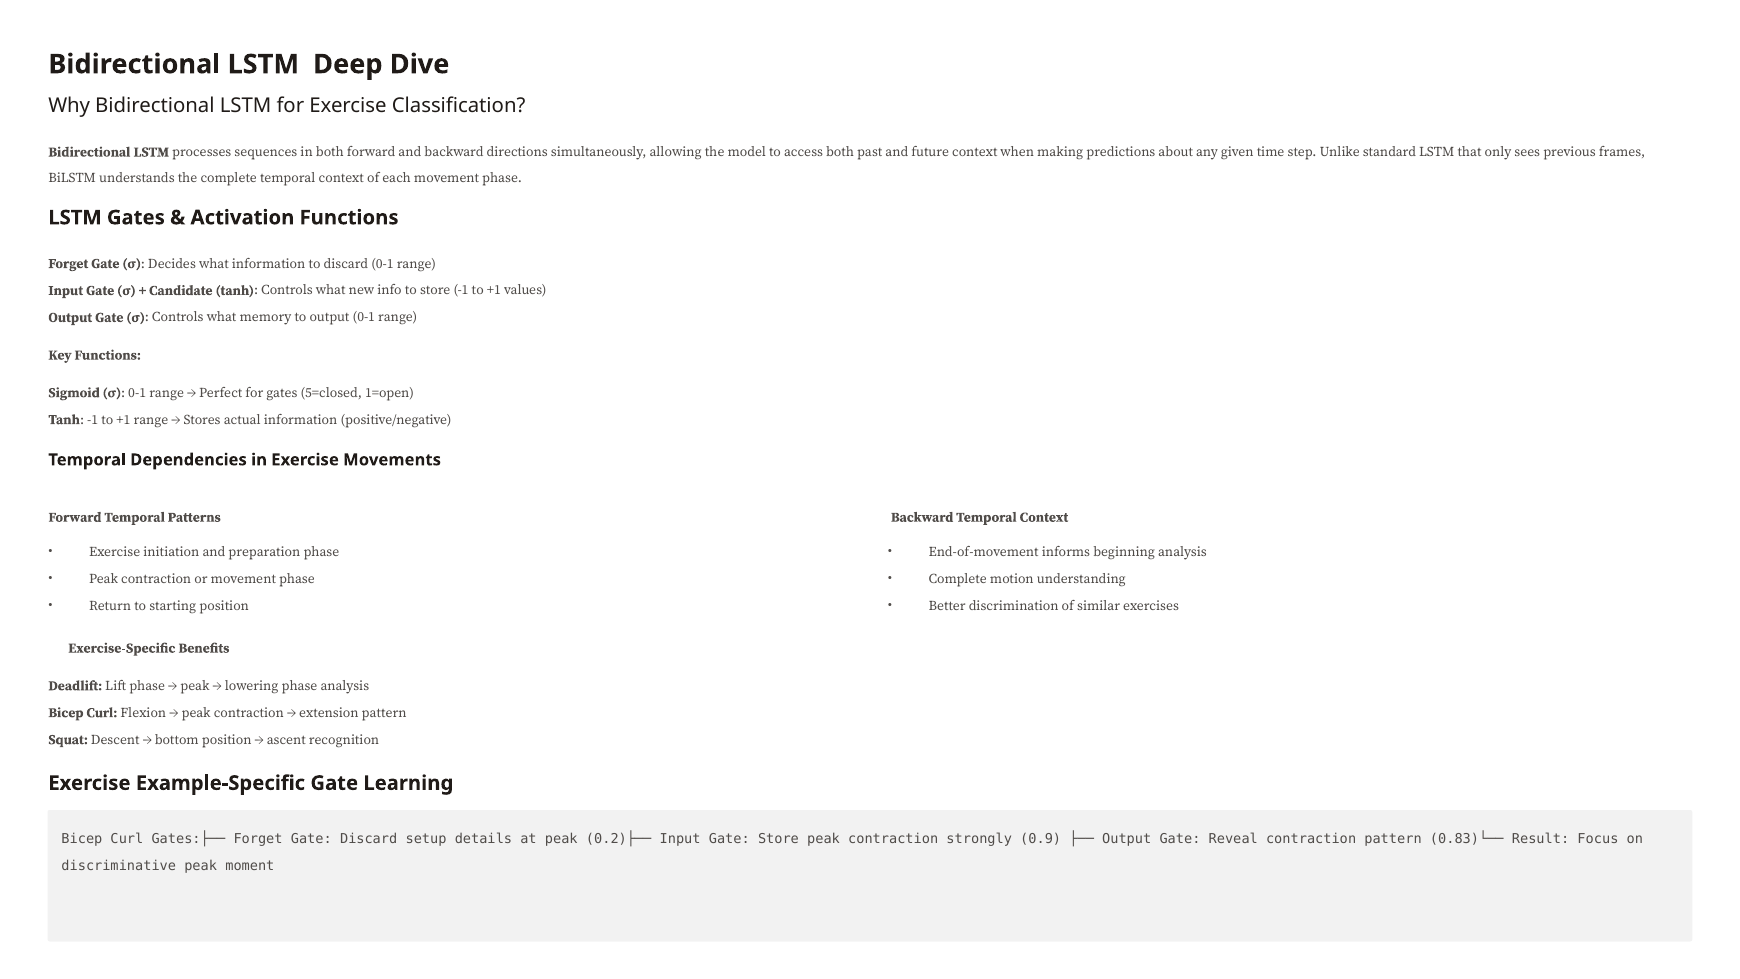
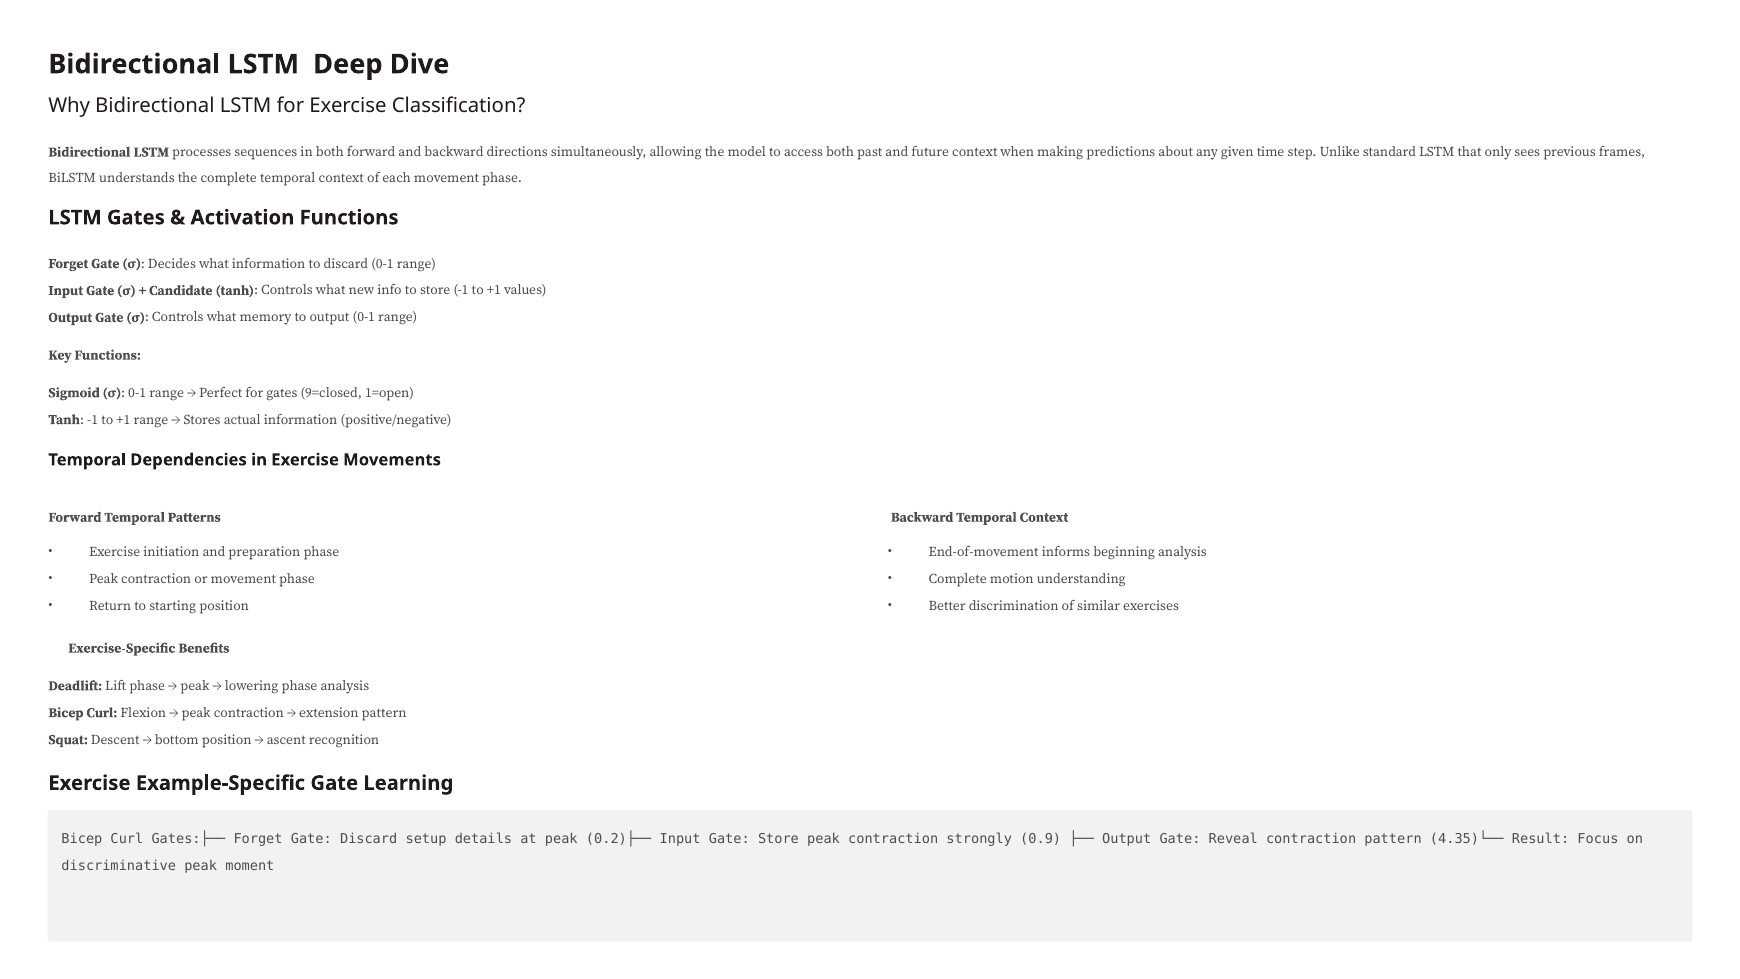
5=closed: 5=closed -> 9=closed
0.83)└──: 0.83)└── -> 4.35)└──
